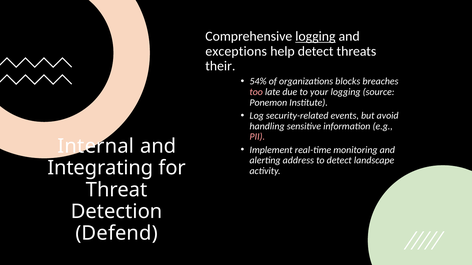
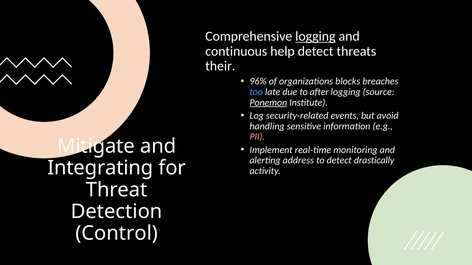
exceptions: exceptions -> continuous
54%: 54% -> 96%
too colour: pink -> light blue
your: your -> after
Ponemon underline: none -> present
Internal: Internal -> Mitigate
landscape: landscape -> drastically
Defend: Defend -> Control
